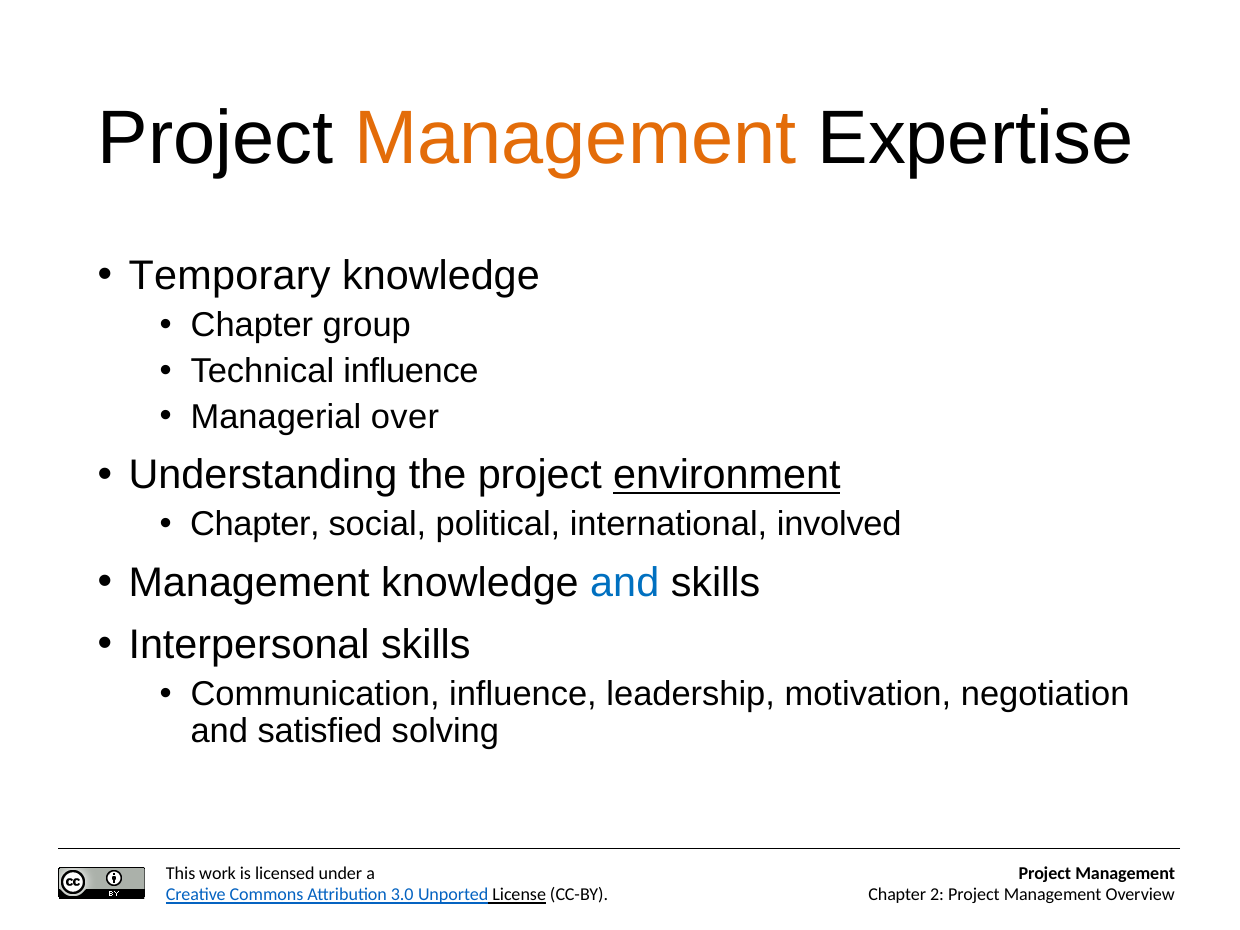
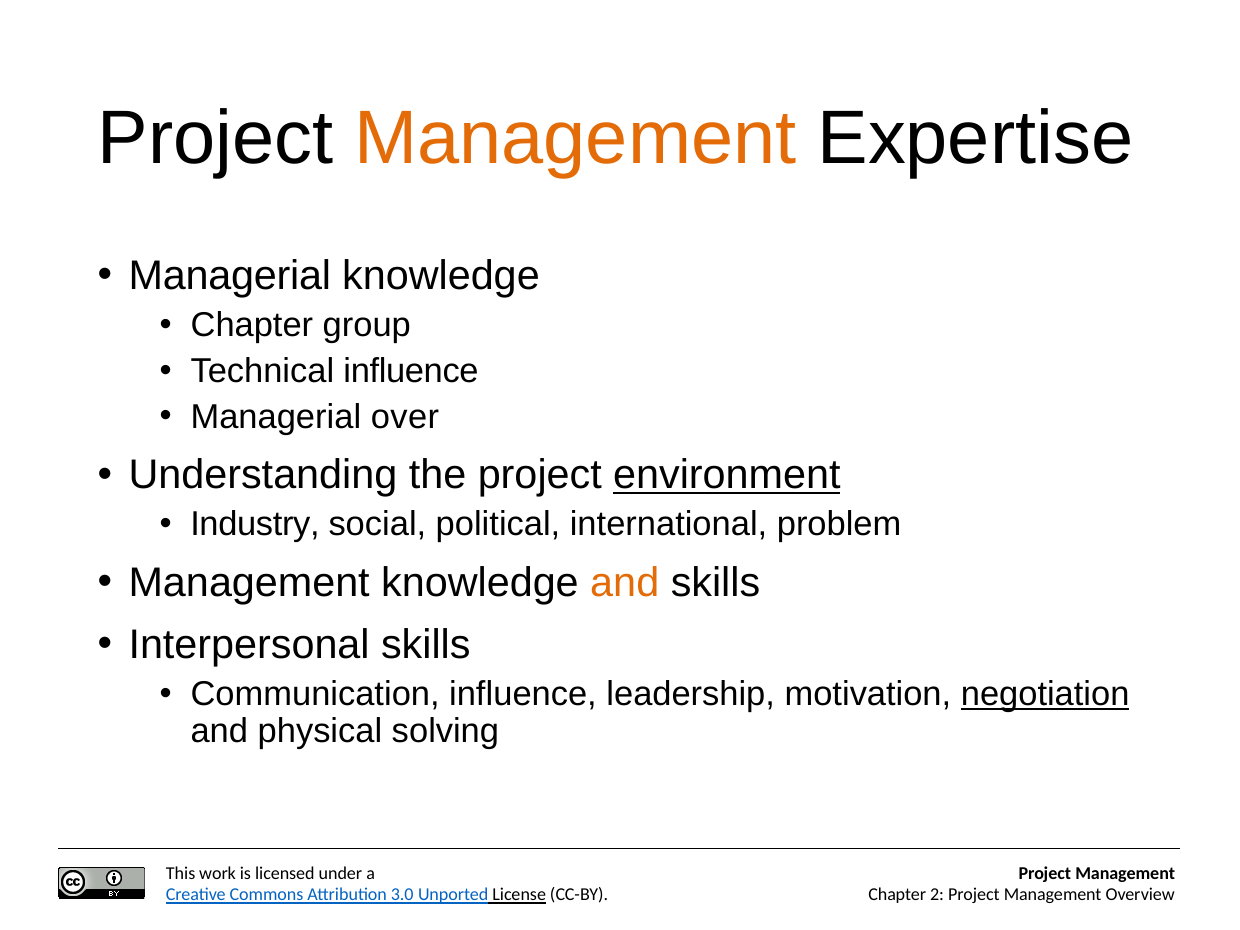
Temporary at (230, 276): Temporary -> Managerial
Chapter at (255, 525): Chapter -> Industry
involved: involved -> problem
and at (625, 583) colour: blue -> orange
negotiation underline: none -> present
satisfied: satisfied -> physical
